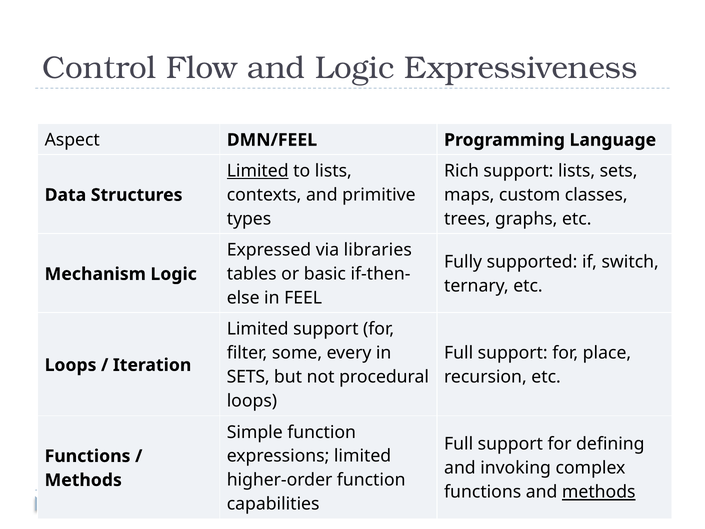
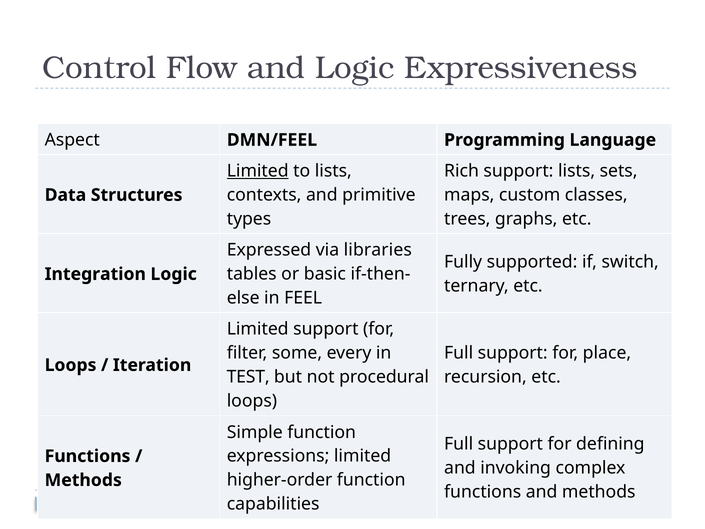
Mechanism: Mechanism -> Integration
SETS at (248, 377): SETS -> TEST
methods at (599, 492) underline: present -> none
